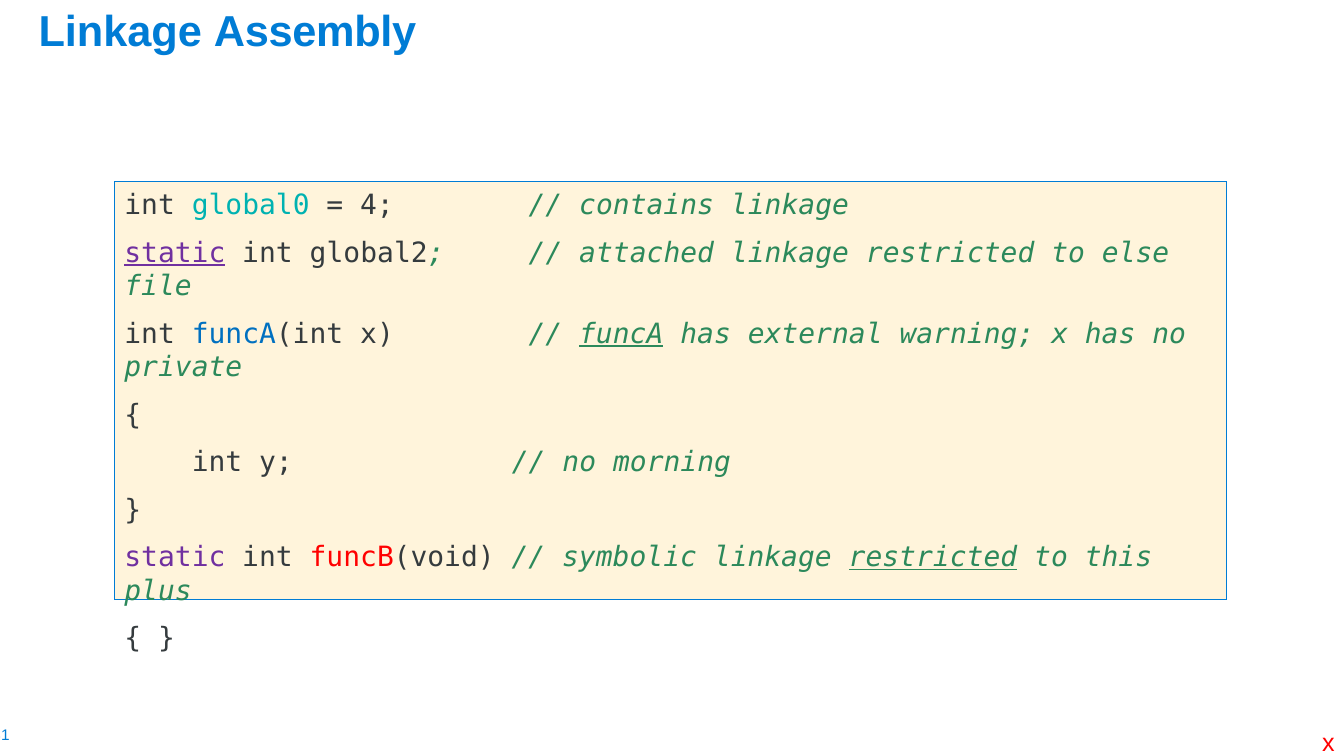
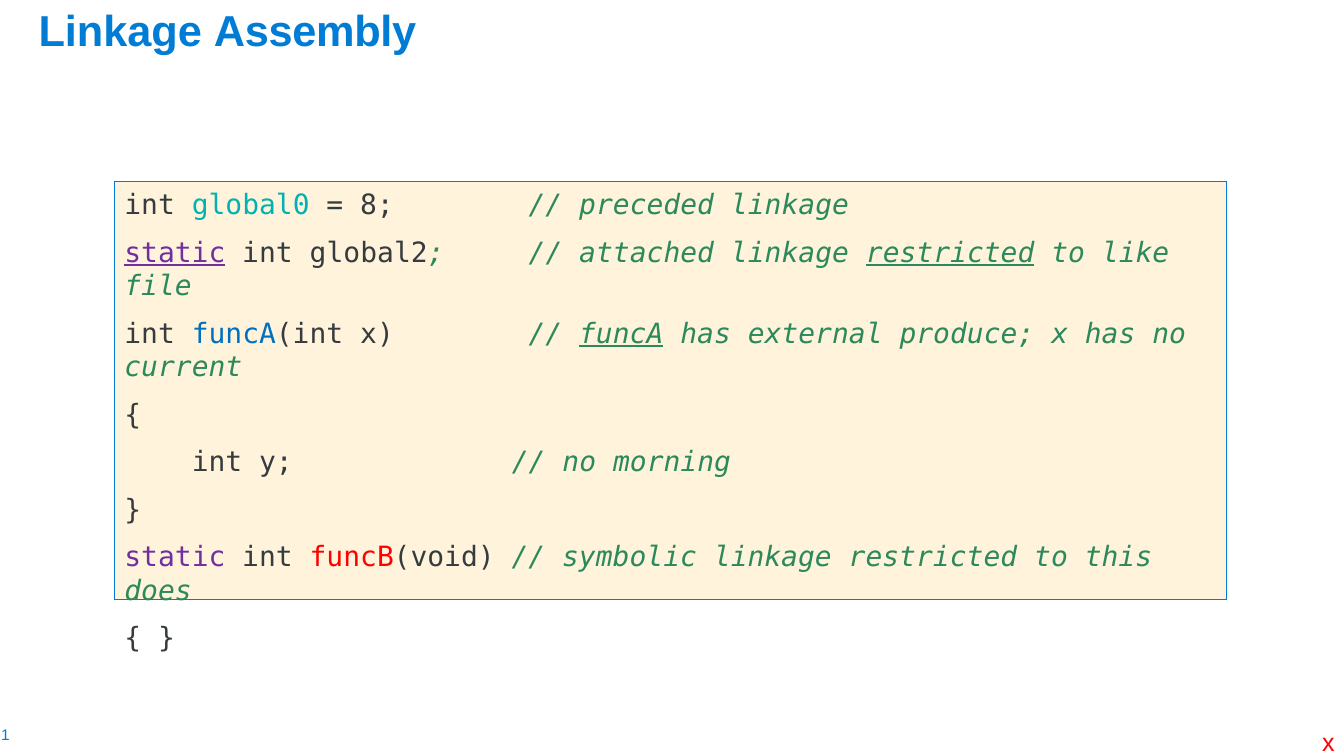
4: 4 -> 8
contains: contains -> preceded
restricted at (950, 253) underline: none -> present
else: else -> like
warning: warning -> produce
private: private -> current
restricted at (933, 558) underline: present -> none
plus: plus -> does
